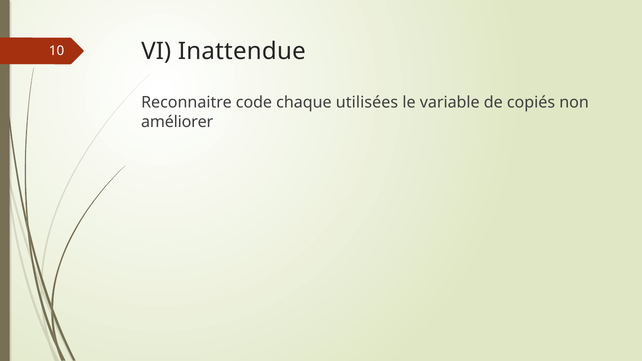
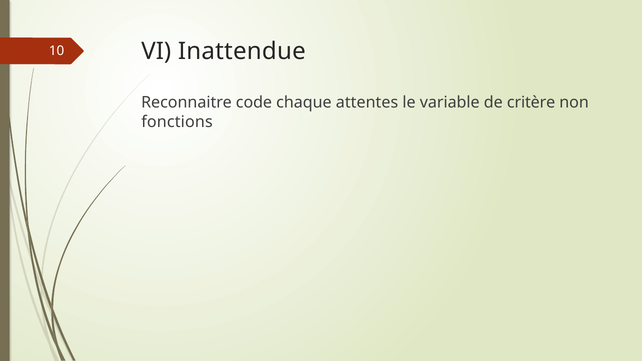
utilisées: utilisées -> attentes
copiés: copiés -> critère
améliorer: améliorer -> fonctions
